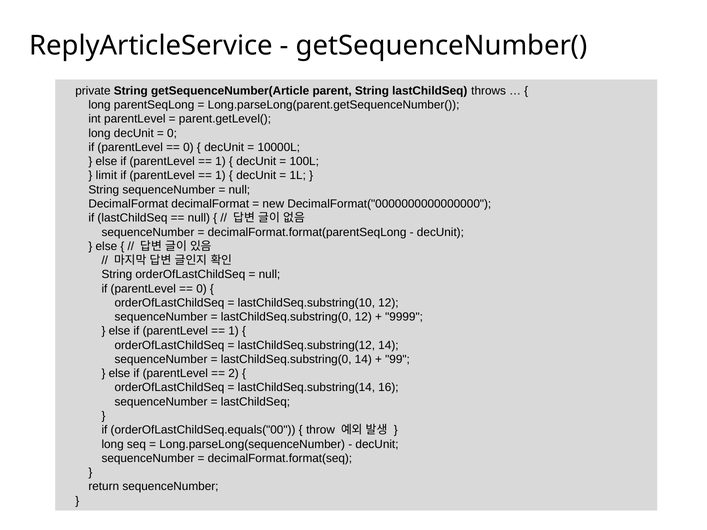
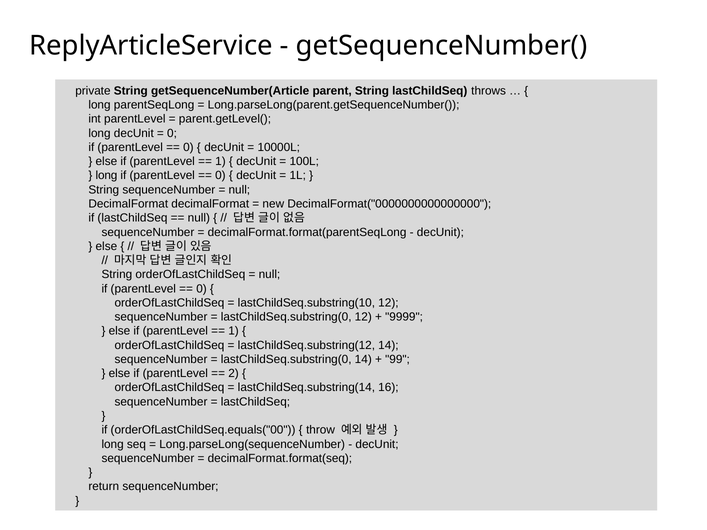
limit at (106, 176): limit -> long
1 at (220, 176): 1 -> 0
